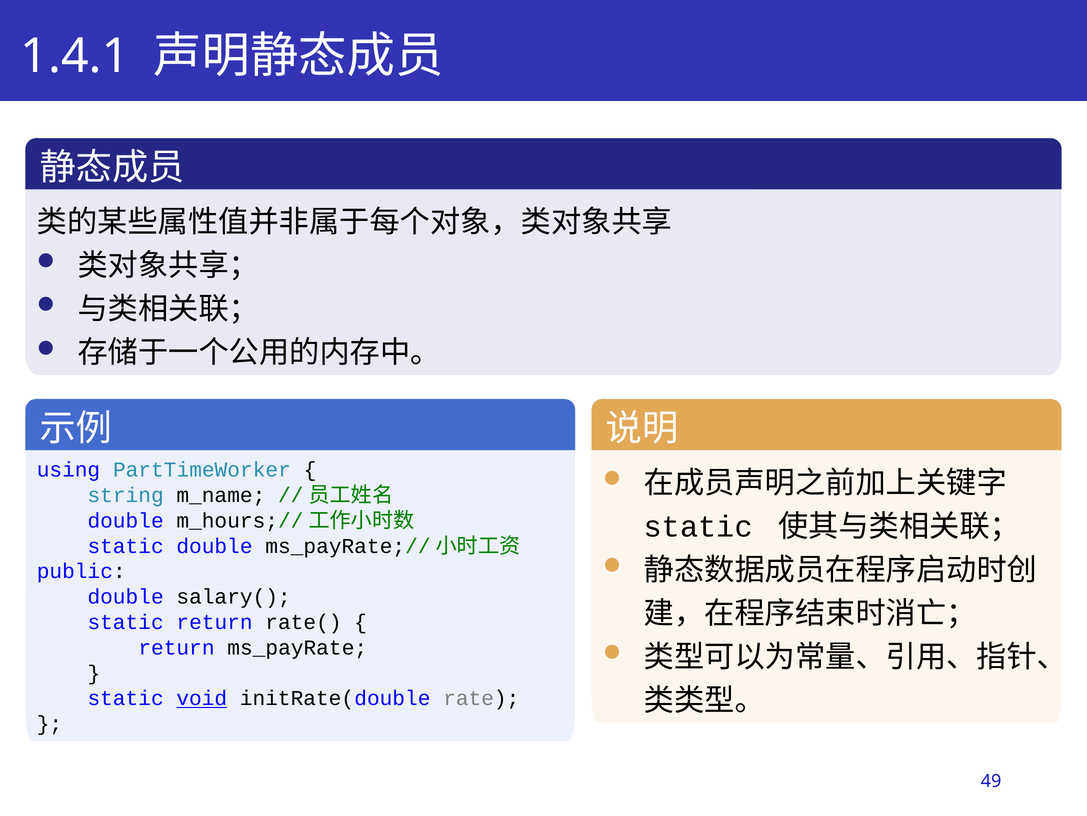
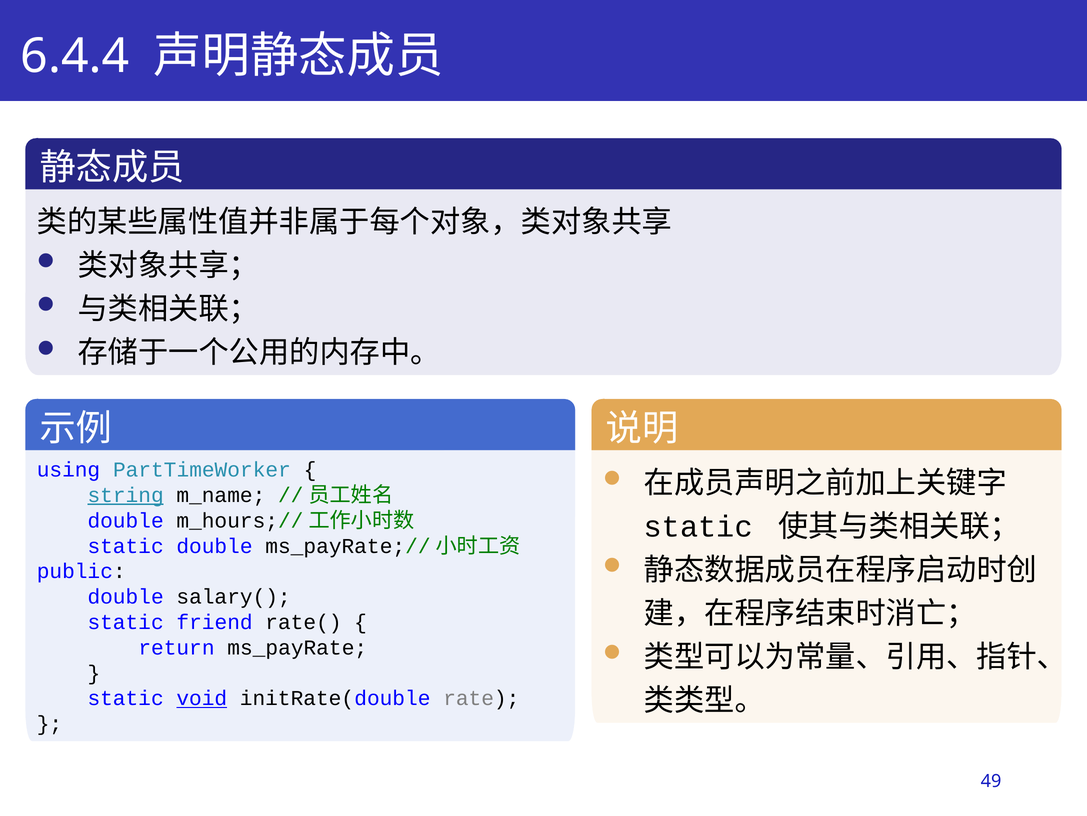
1.4.1: 1.4.1 -> 6.4.4
string underline: none -> present
static return: return -> friend
